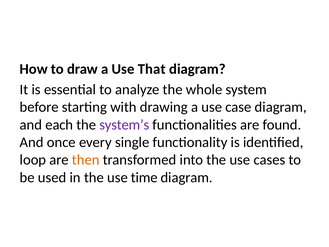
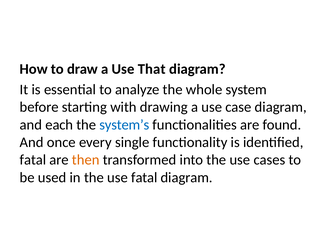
system’s colour: purple -> blue
loop at (33, 160): loop -> fatal
use time: time -> fatal
